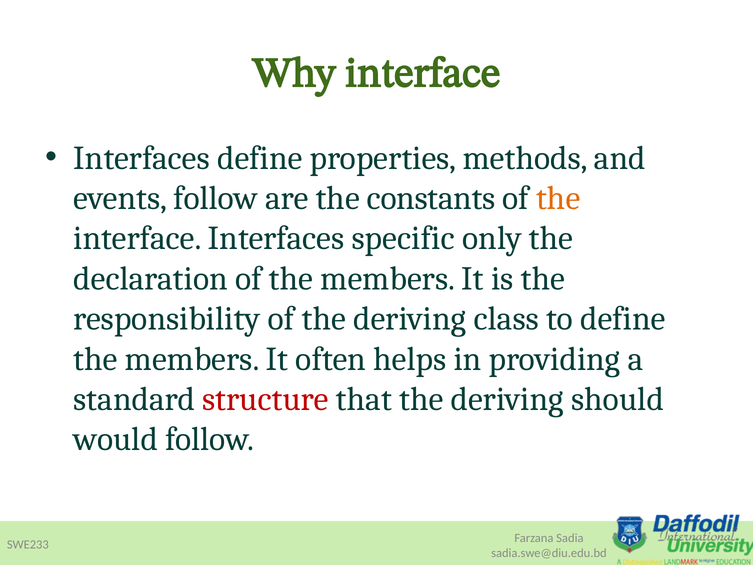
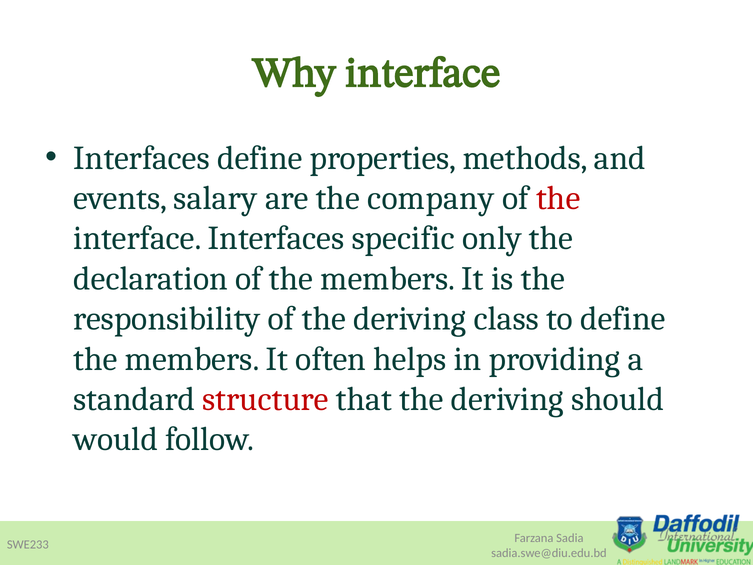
events follow: follow -> salary
constants: constants -> company
the at (558, 198) colour: orange -> red
